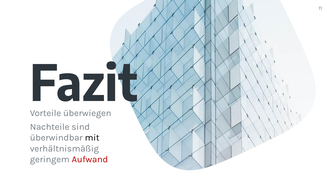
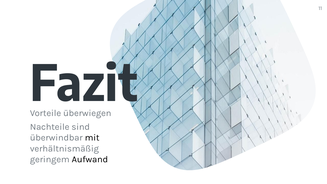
Aufwand colour: red -> black
